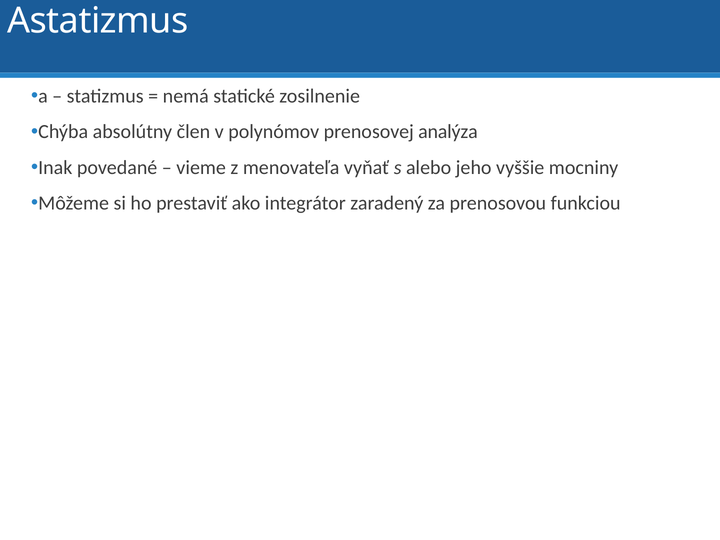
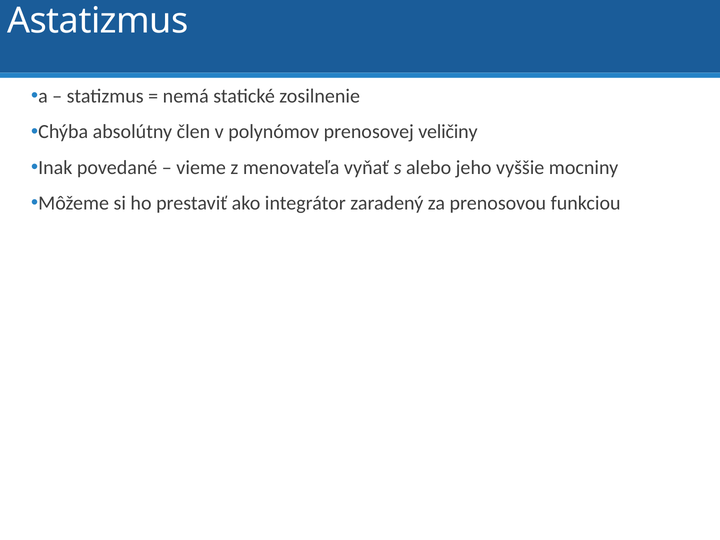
analýza: analýza -> veličiny
